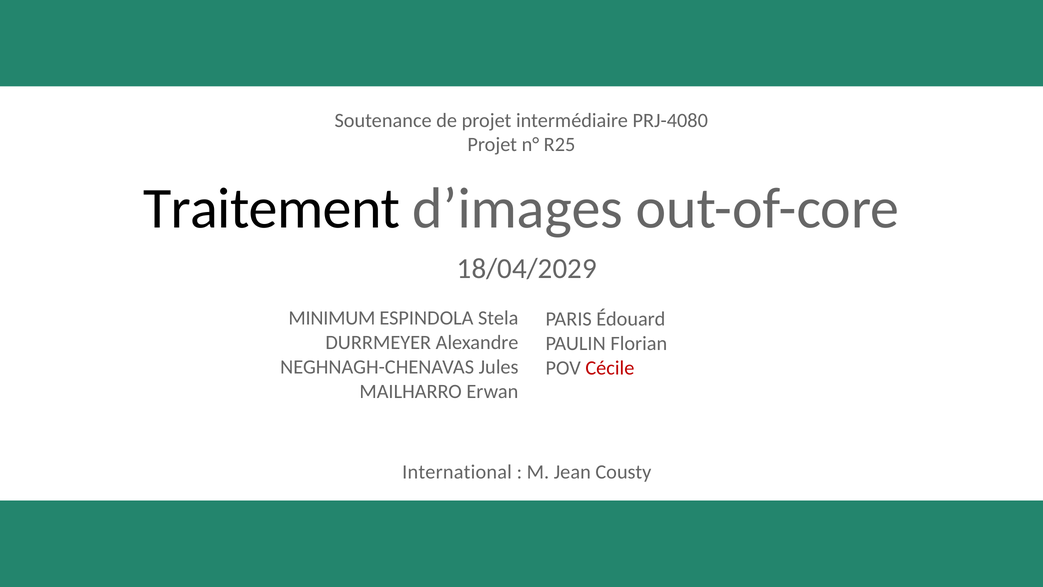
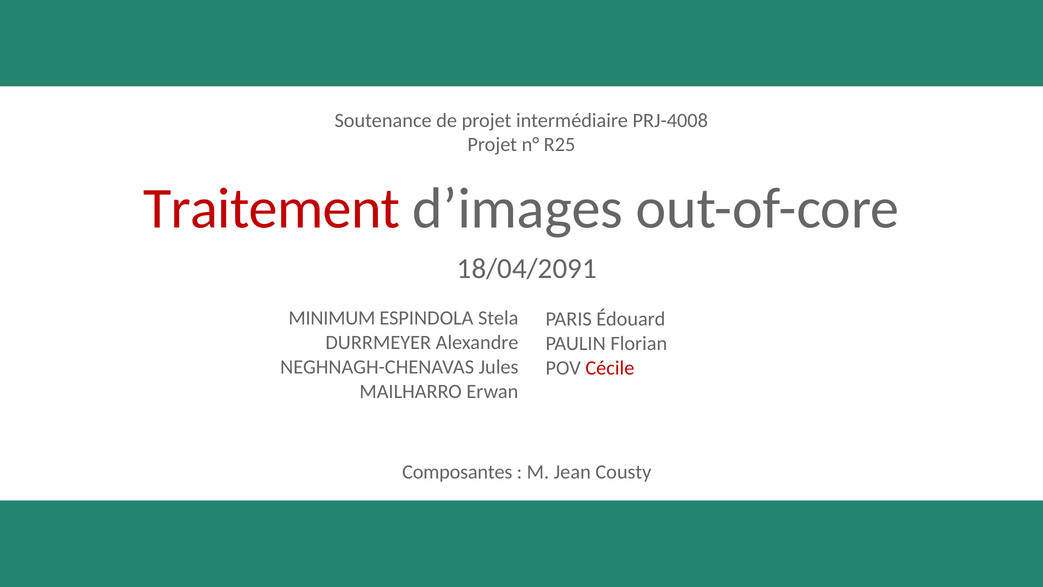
PRJ-4080: PRJ-4080 -> PRJ-4008
Traitement colour: black -> red
18/04/2029: 18/04/2029 -> 18/04/2091
International: International -> Composantes
